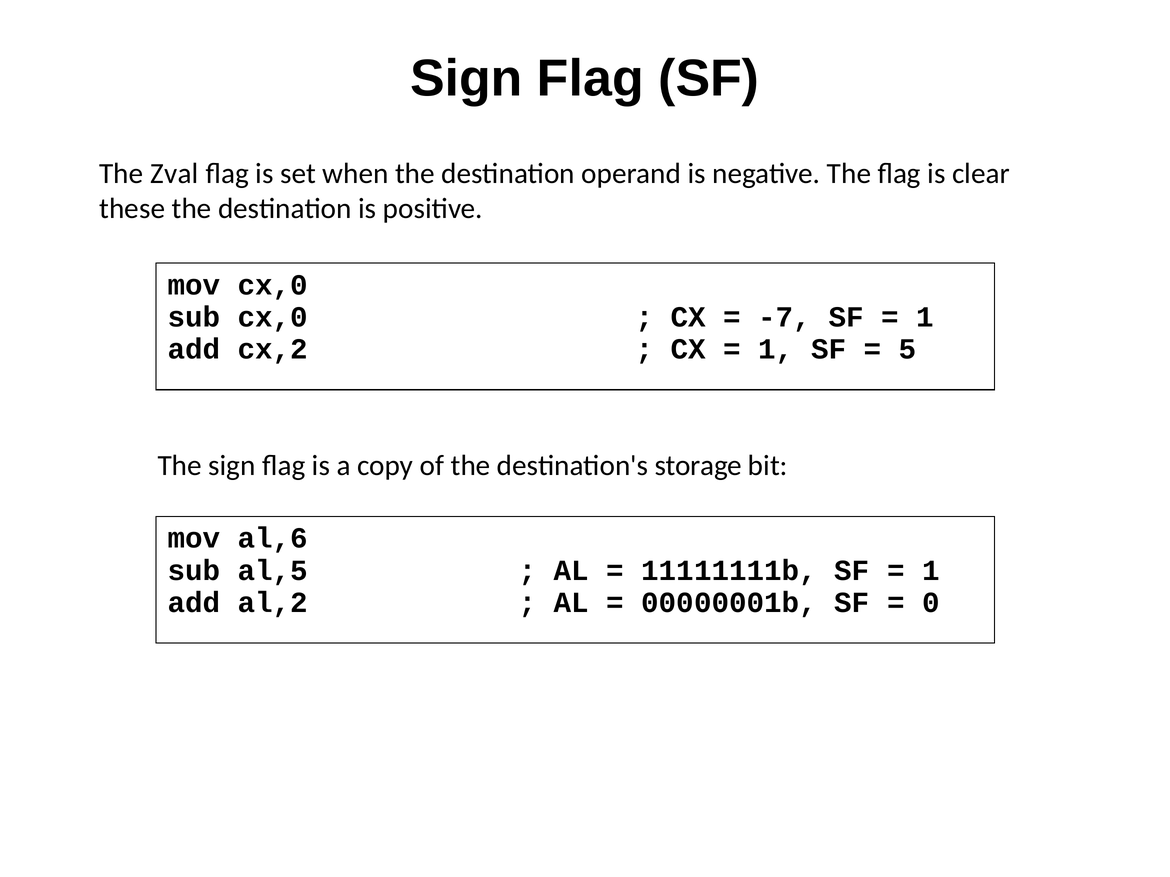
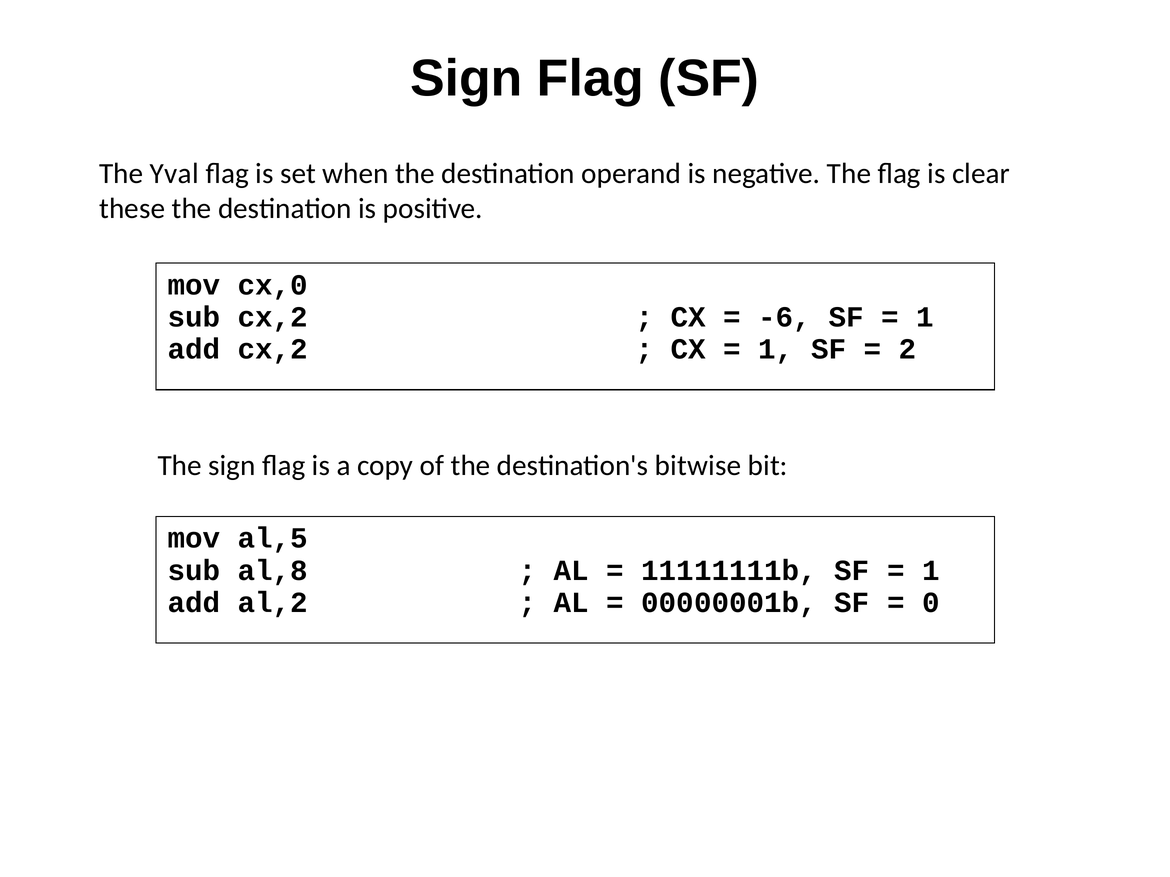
Zval: Zval -> Yval
sub cx,0: cx,0 -> cx,2
-7: -7 -> -6
5: 5 -> 2
storage: storage -> bitwise
al,6: al,6 -> al,5
al,5: al,5 -> al,8
